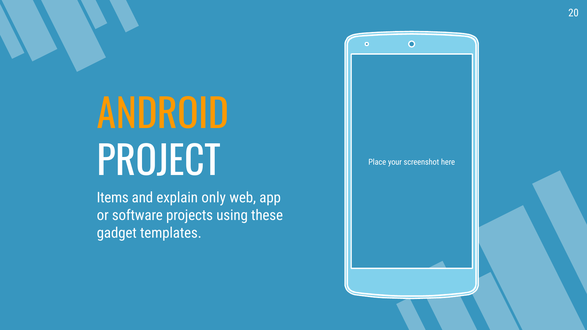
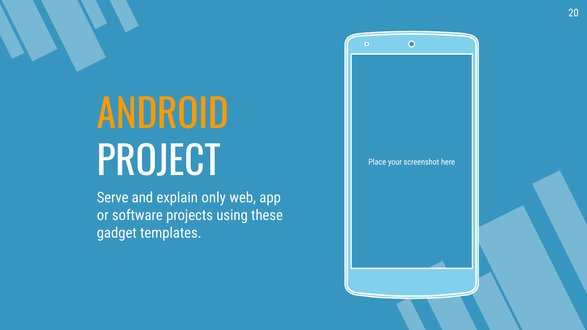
Items: Items -> Serve
